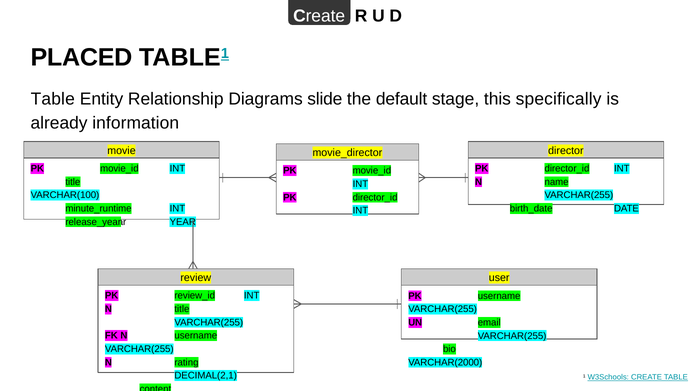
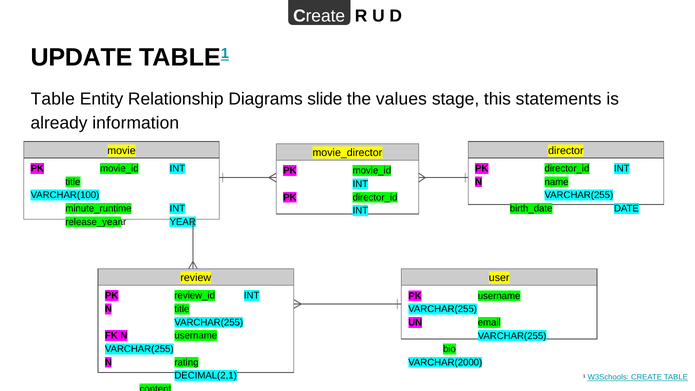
PLACED: PLACED -> UPDATE
default: default -> values
specifically: specifically -> statements
